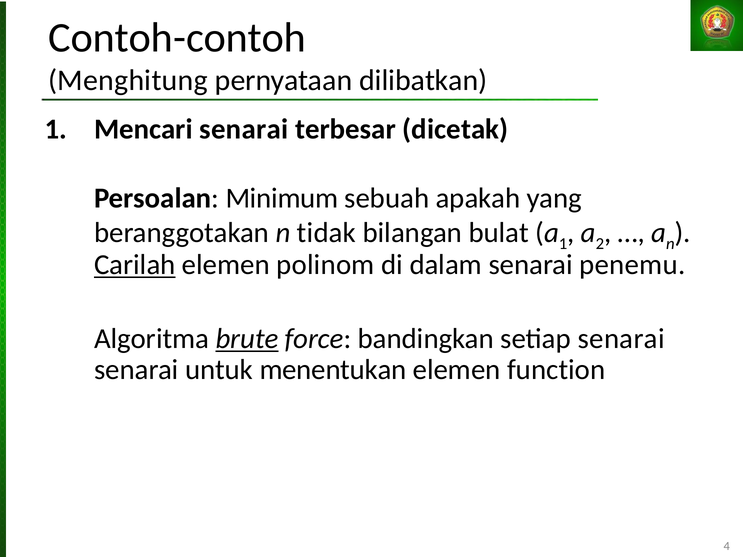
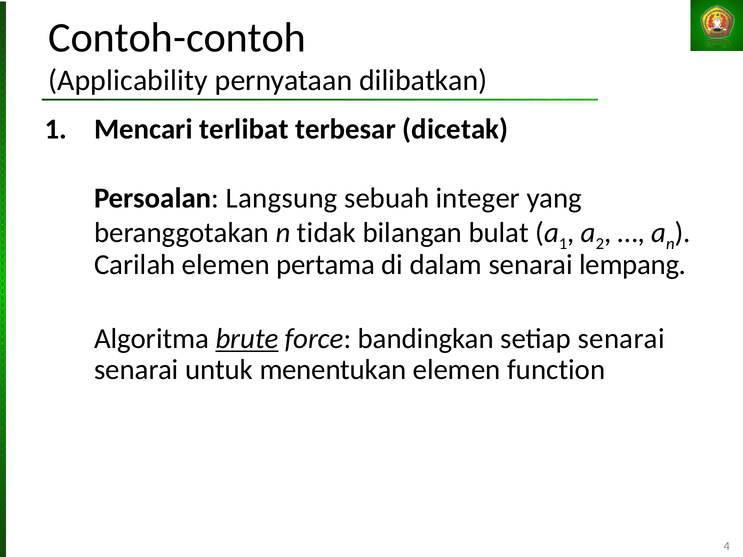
Menghitung: Menghitung -> Applicability
Mencari senarai: senarai -> terlibat
Minimum: Minimum -> Langsung
apakah: apakah -> integer
Carilah underline: present -> none
polinom: polinom -> pertama
penemu: penemu -> lempang
